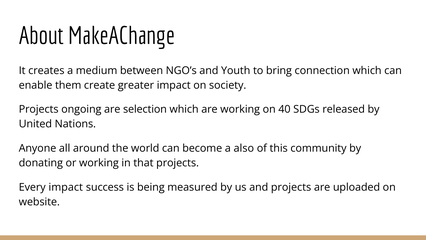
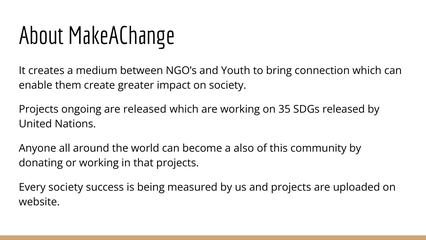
are selection: selection -> released
40: 40 -> 35
Every impact: impact -> society
